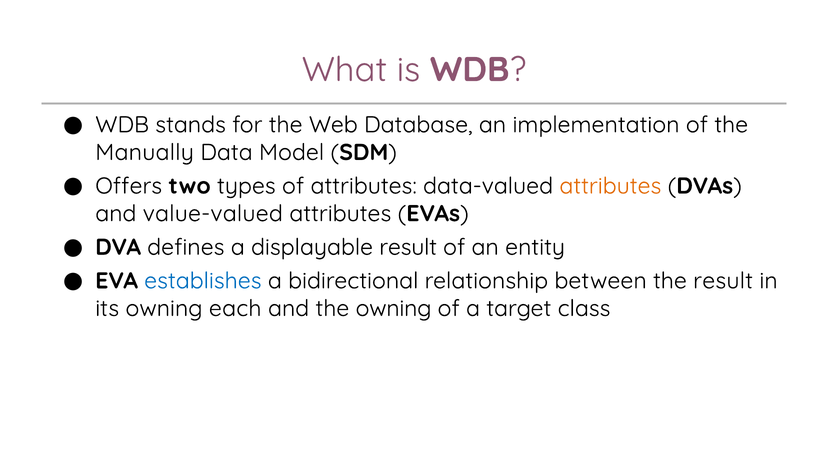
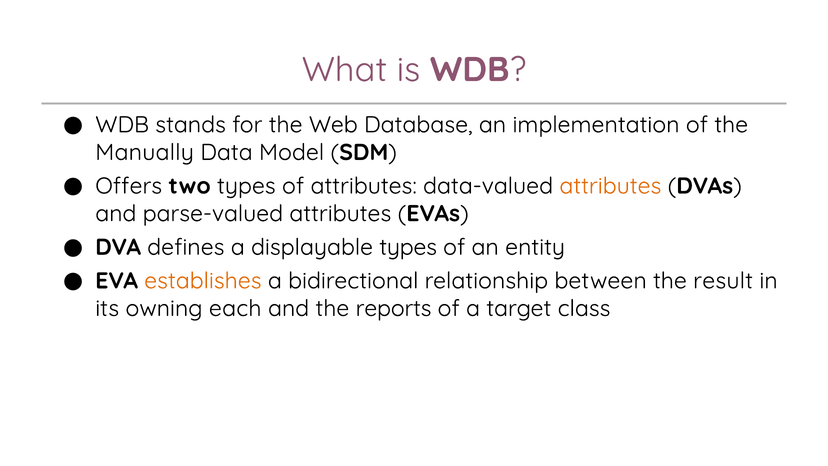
value-valued: value-valued -> parse-valued
displayable result: result -> types
establishes colour: blue -> orange
the owning: owning -> reports
